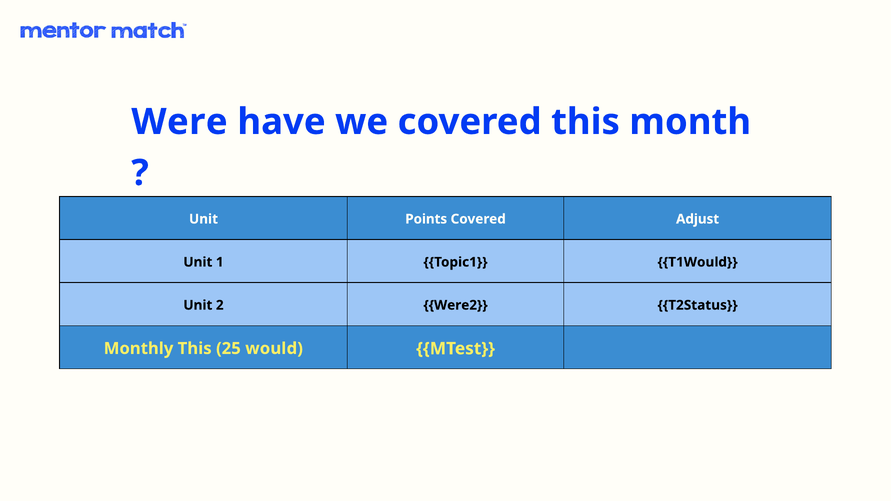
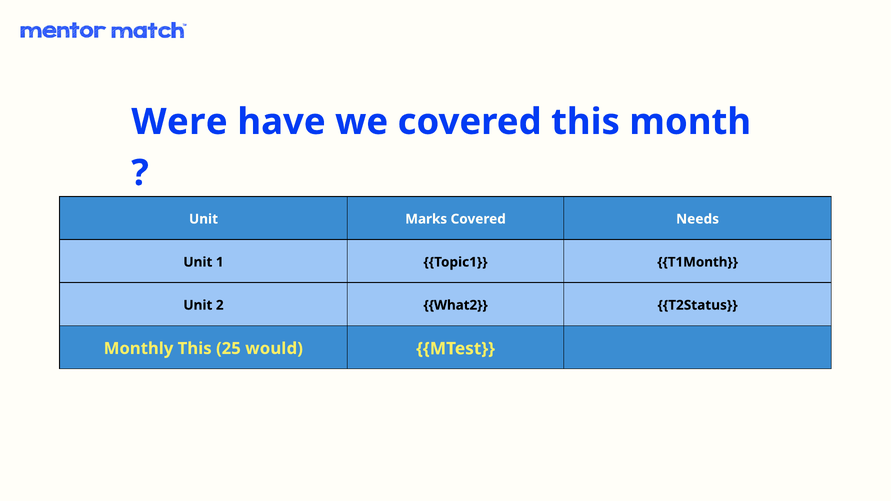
Points: Points -> Marks
Adjust: Adjust -> Needs
T1Would: T1Would -> T1Month
Were2: Were2 -> What2
